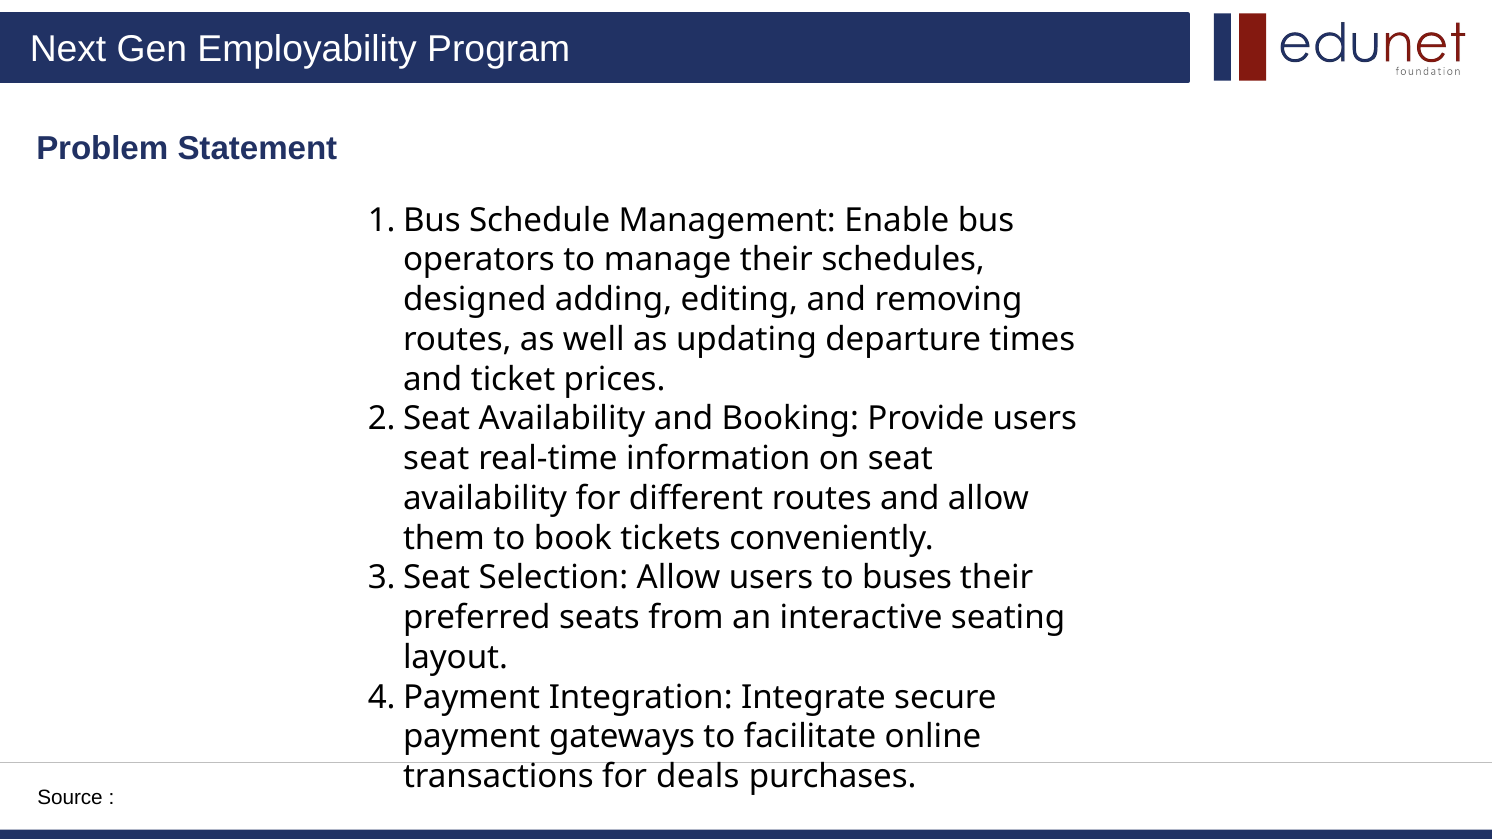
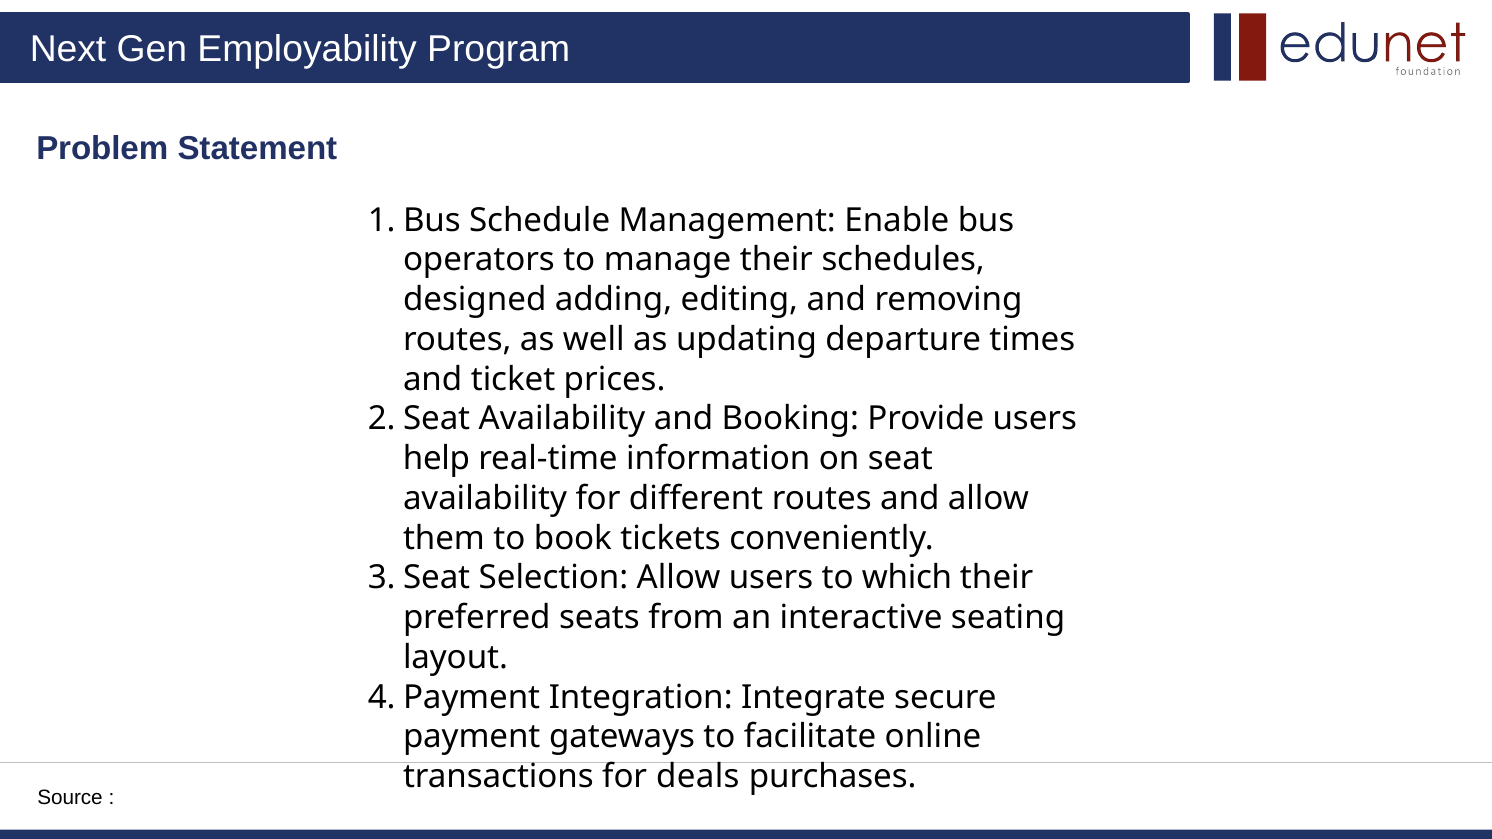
seat at (436, 459): seat -> help
buses: buses -> which
